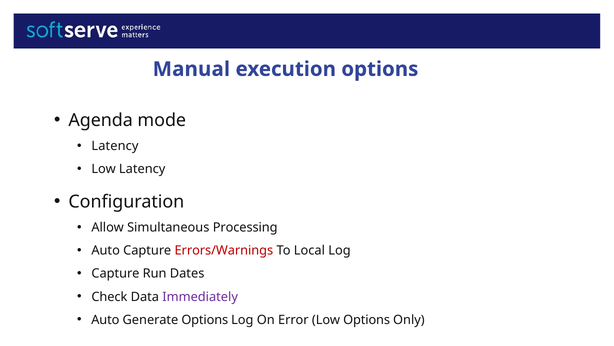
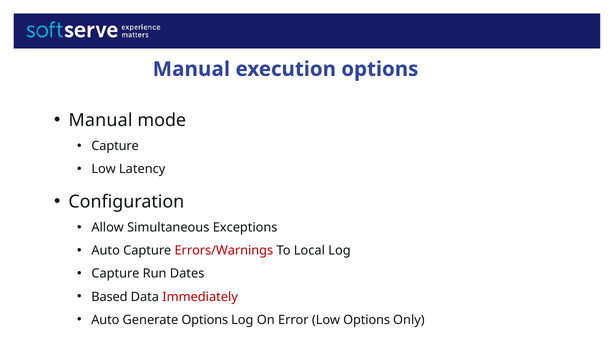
Agenda at (101, 120): Agenda -> Manual
Latency at (115, 146): Latency -> Capture
Processing: Processing -> Exceptions
Check: Check -> Based
Immediately colour: purple -> red
